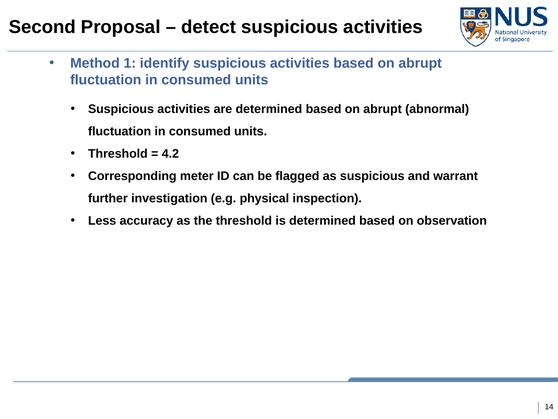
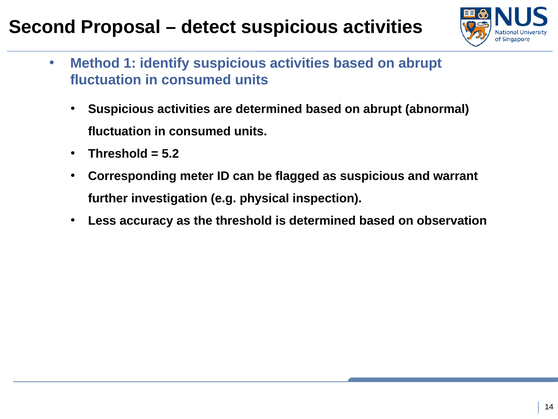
4.2: 4.2 -> 5.2
